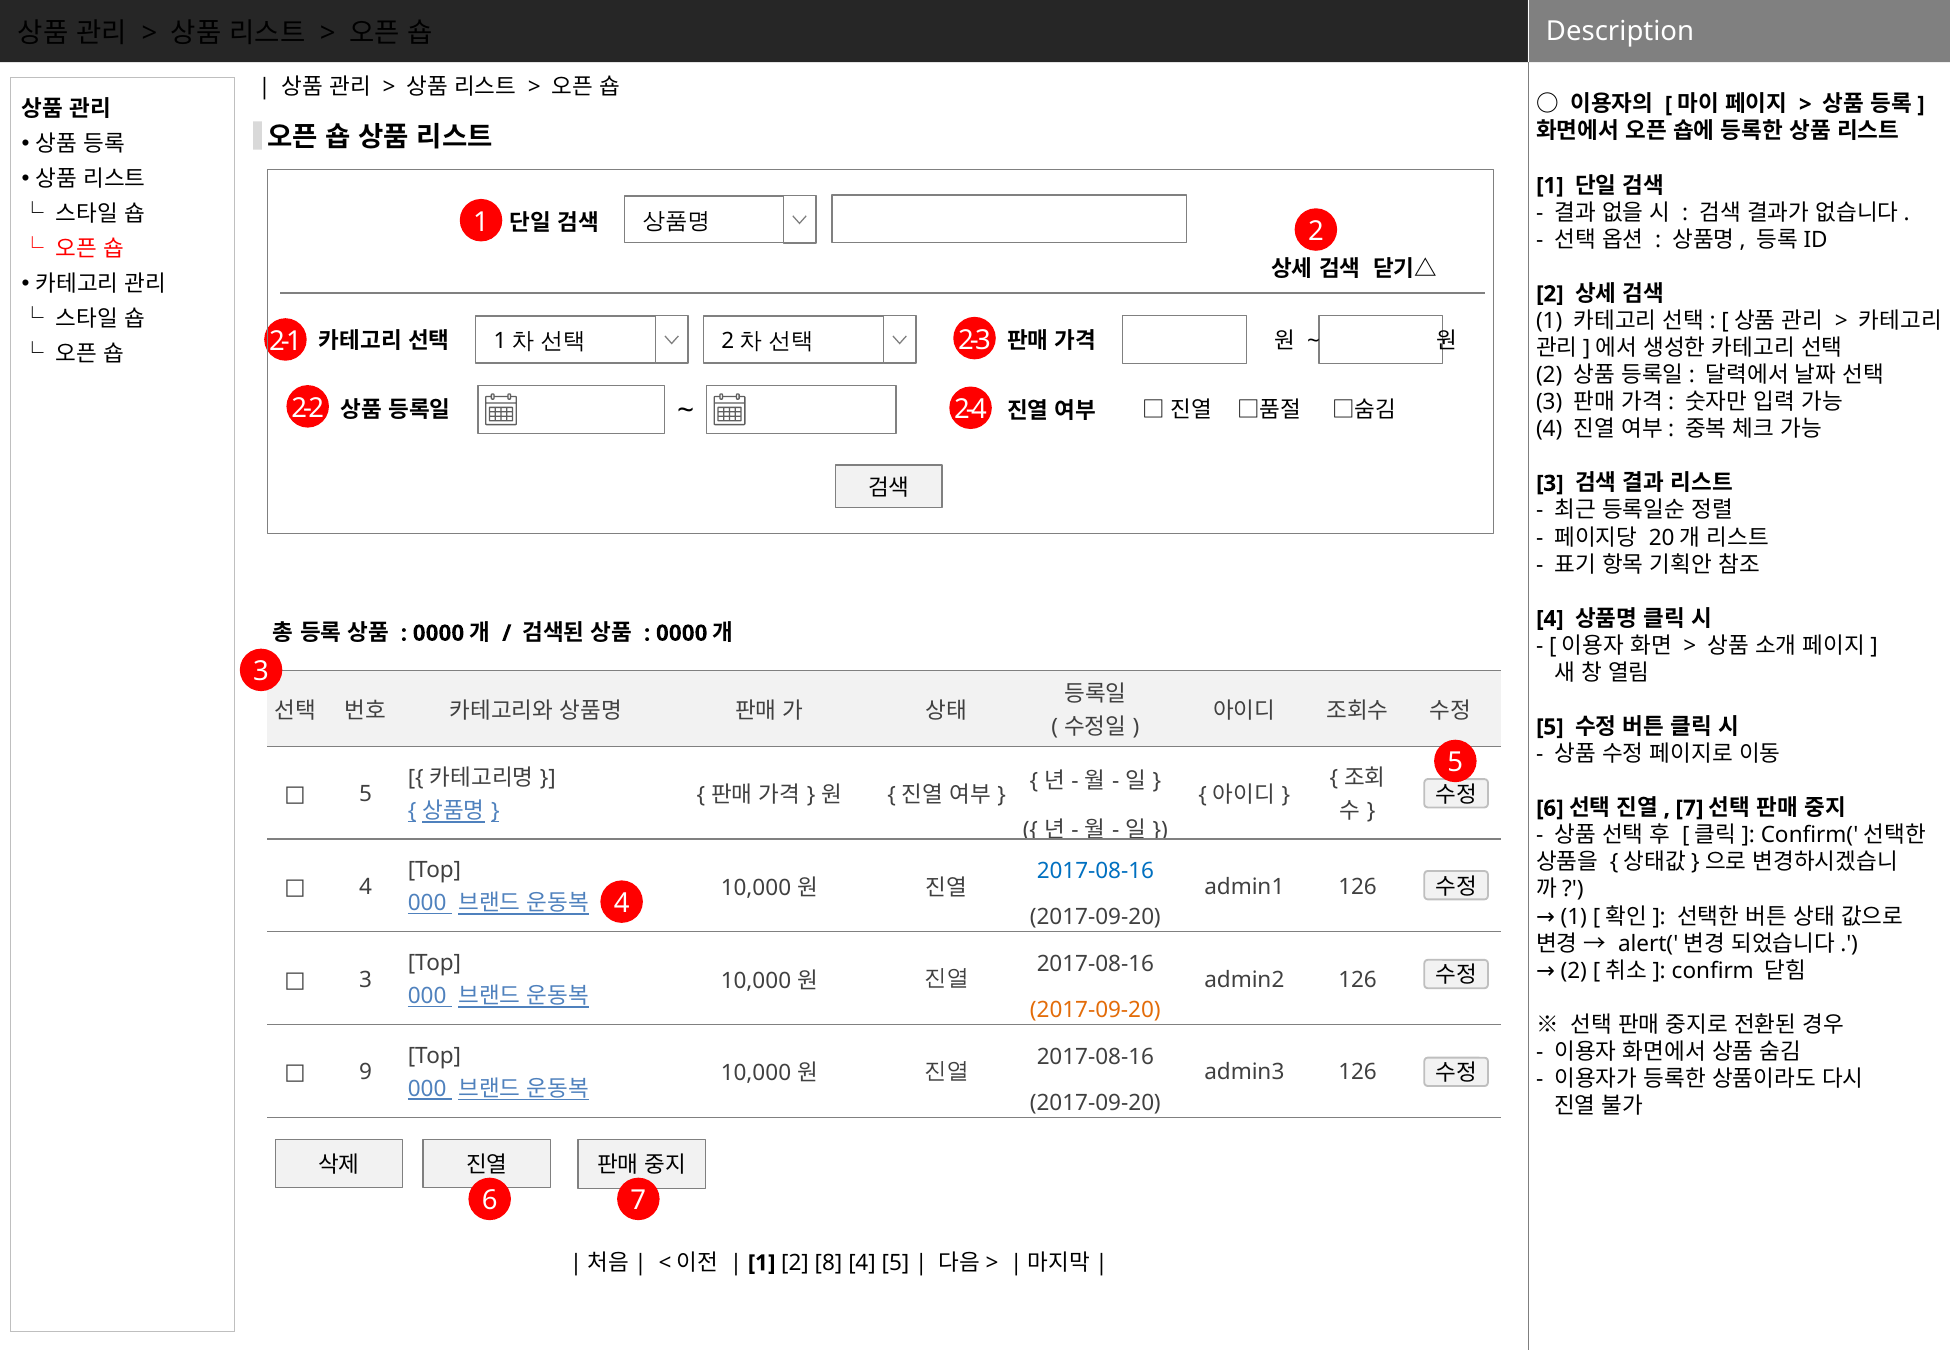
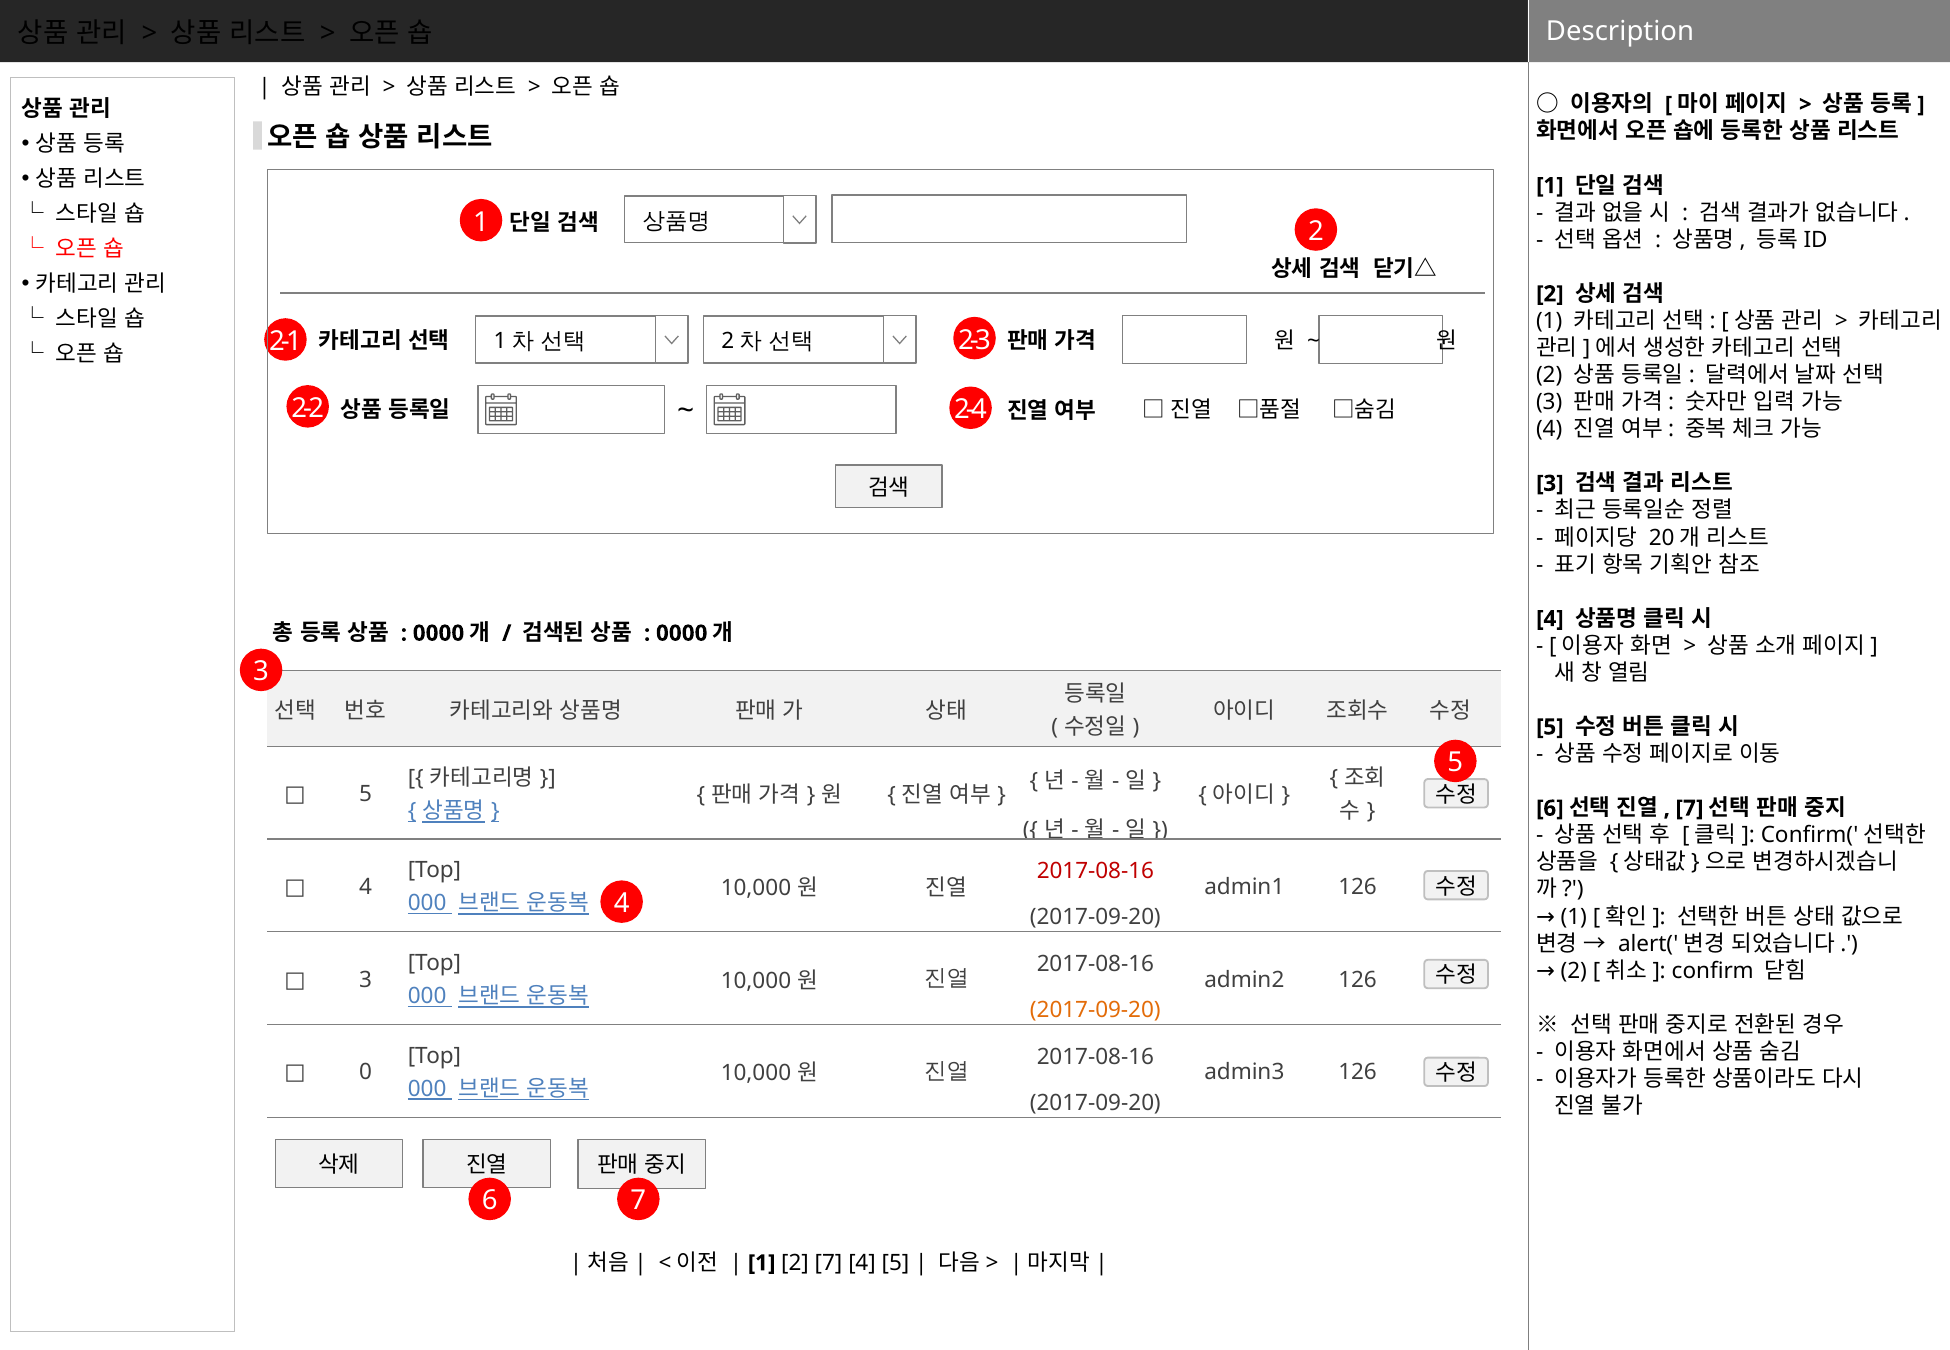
2017-08-16 at (1095, 871) colour: blue -> red
9: 9 -> 0
2 8: 8 -> 7
